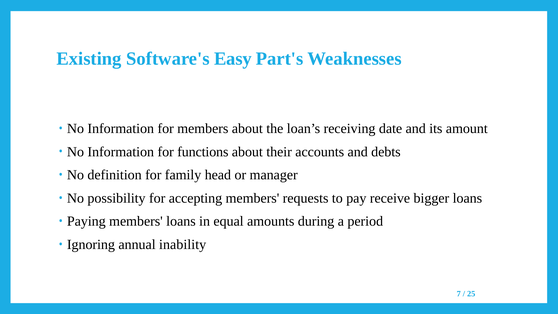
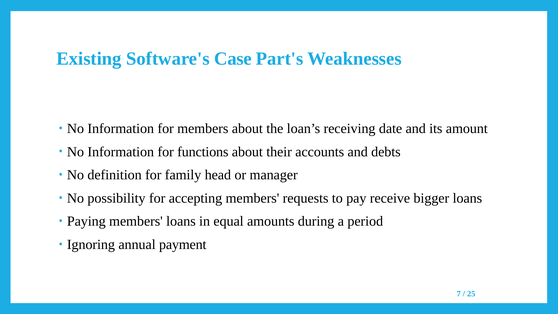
Easy: Easy -> Case
inability: inability -> payment
